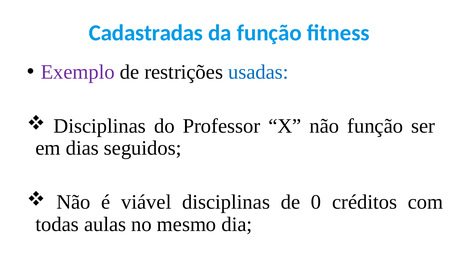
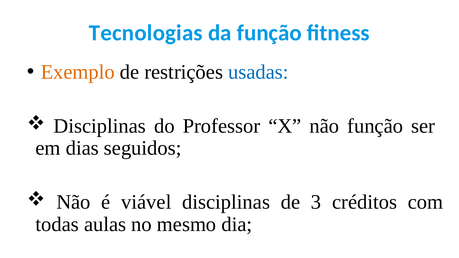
Cadastradas: Cadastradas -> Tecnologias
Exemplo colour: purple -> orange
0: 0 -> 3
